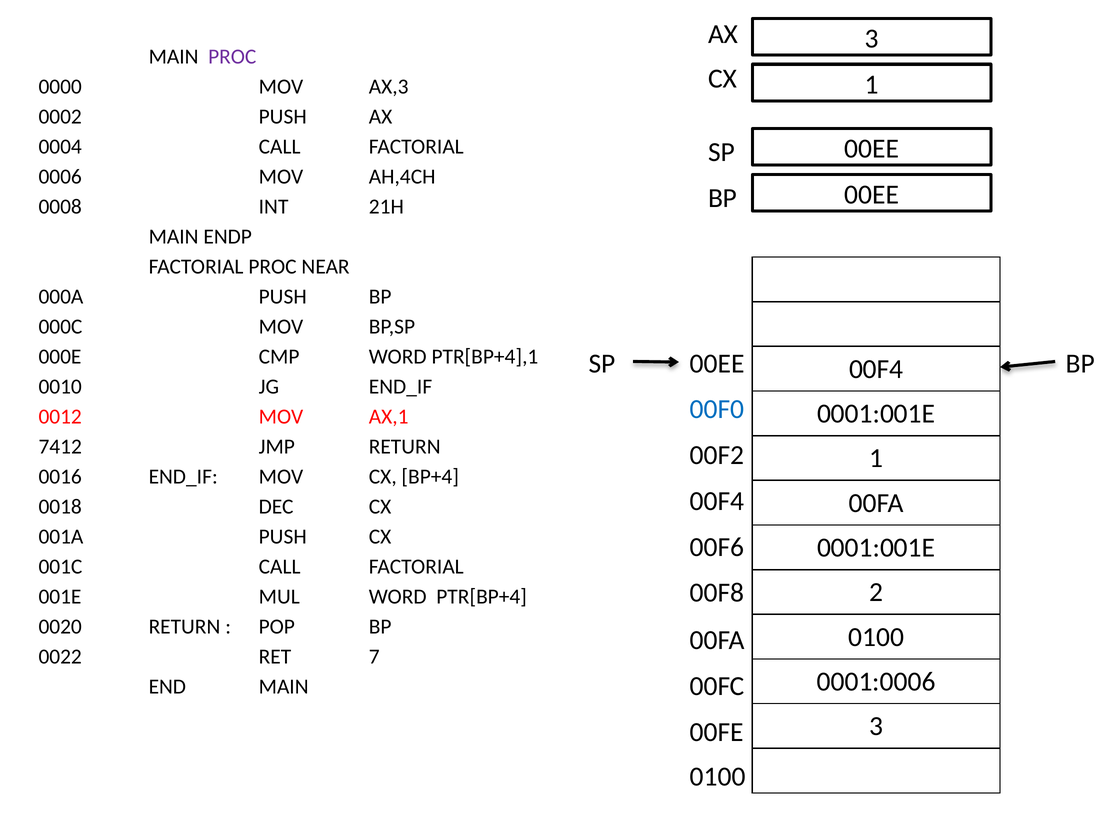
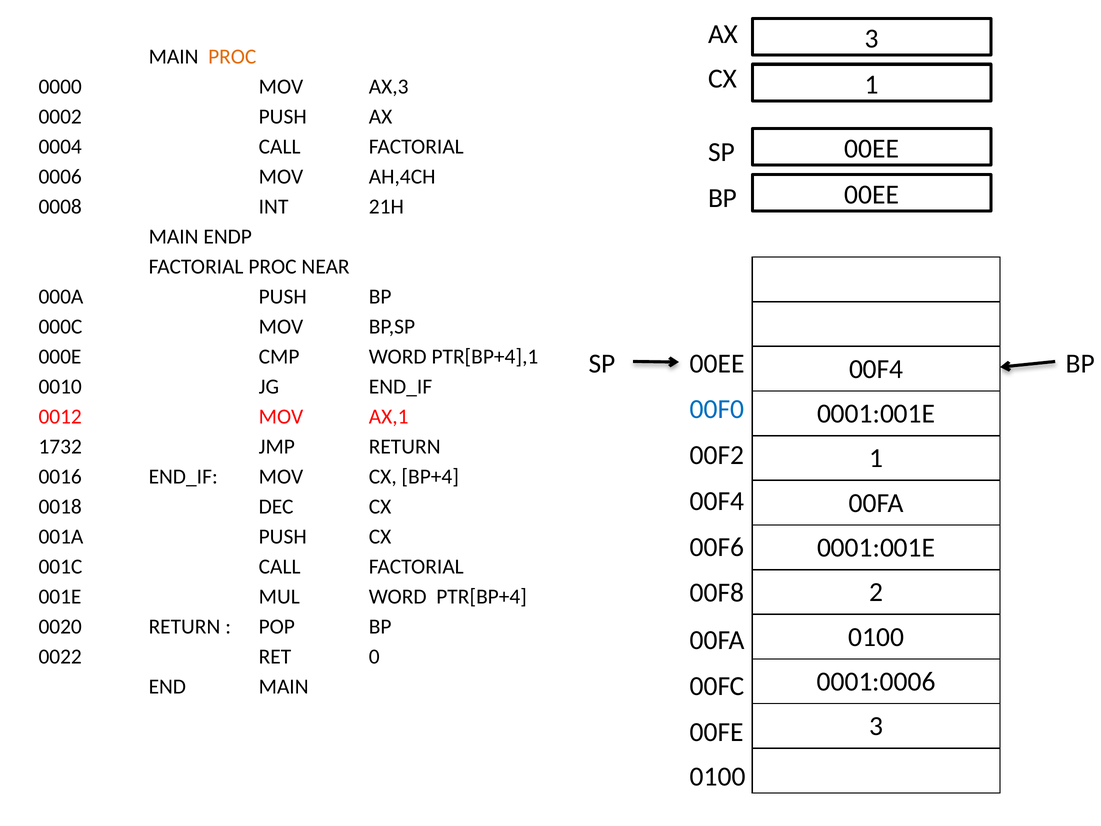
PROC at (232, 57) colour: purple -> orange
7412: 7412 -> 1732
7: 7 -> 0
